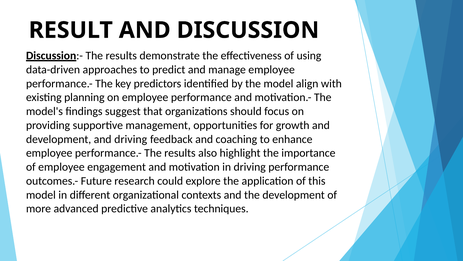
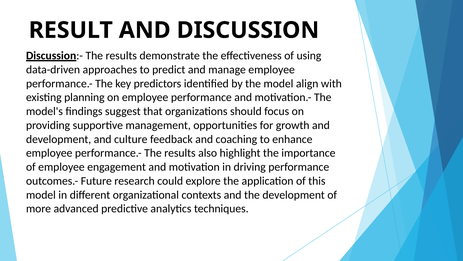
and driving: driving -> culture
